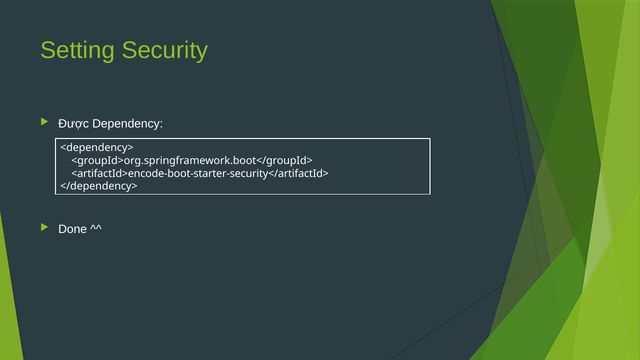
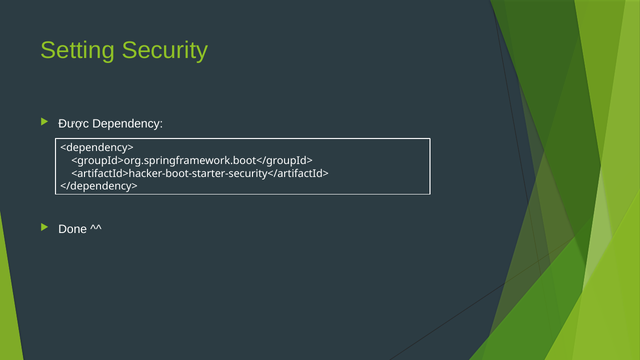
<artifactId>encode-boot-starter-security</artifactId>: <artifactId>encode-boot-starter-security</artifactId> -> <artifactId>hacker-boot-starter-security</artifactId>
